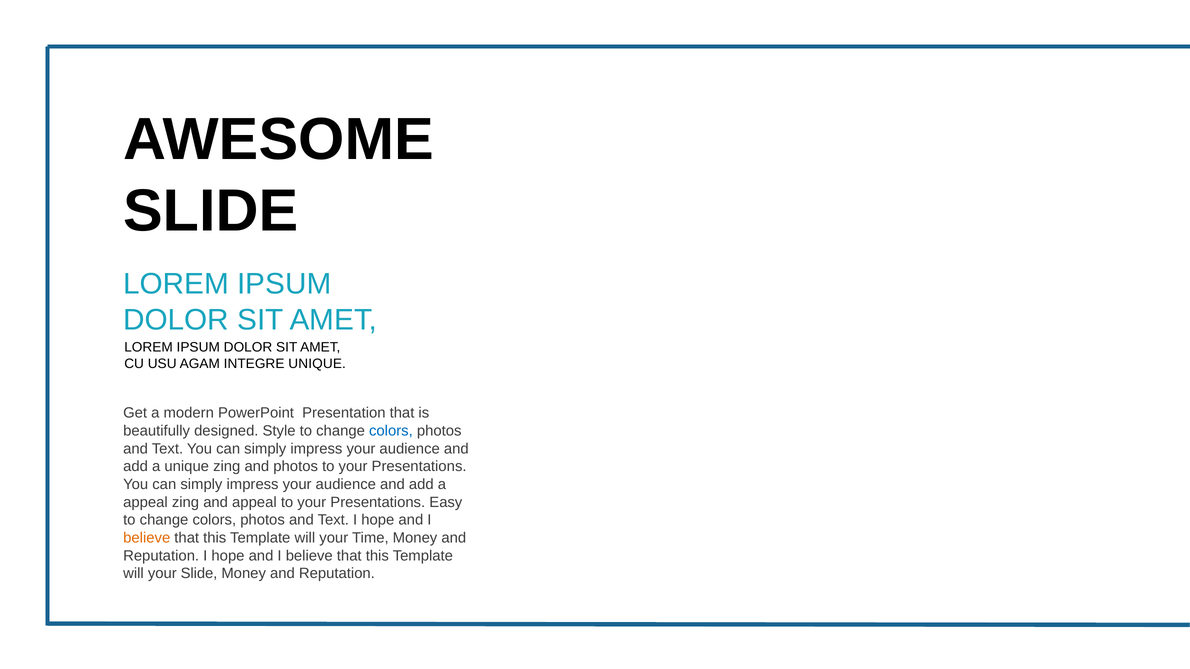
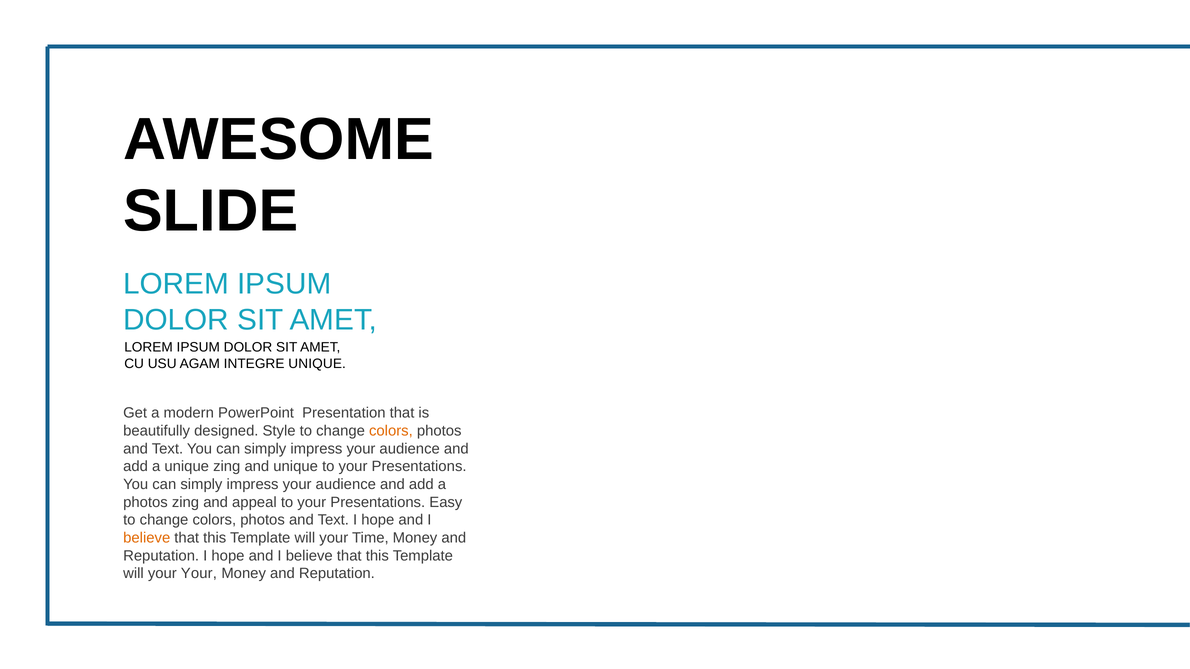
colors at (391, 431) colour: blue -> orange
and photos: photos -> unique
appeal at (145, 502): appeal -> photos
your Slide: Slide -> Your
